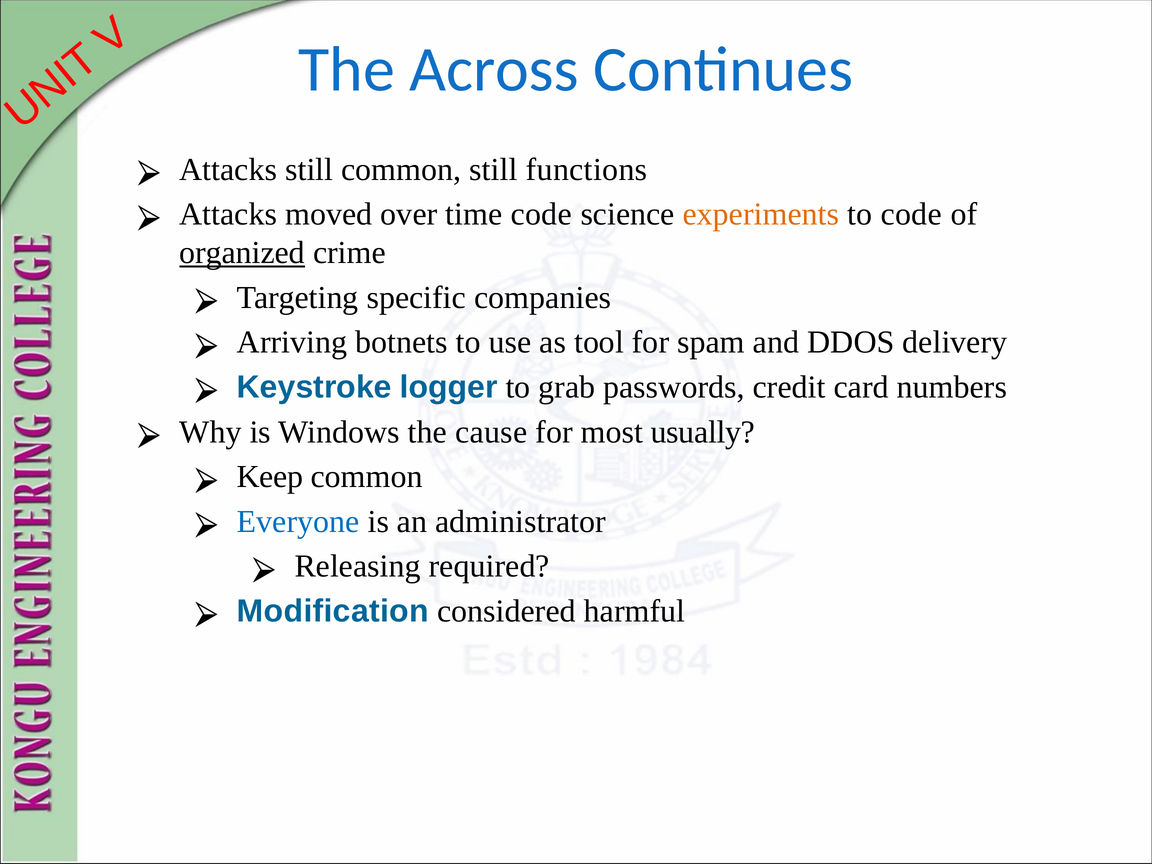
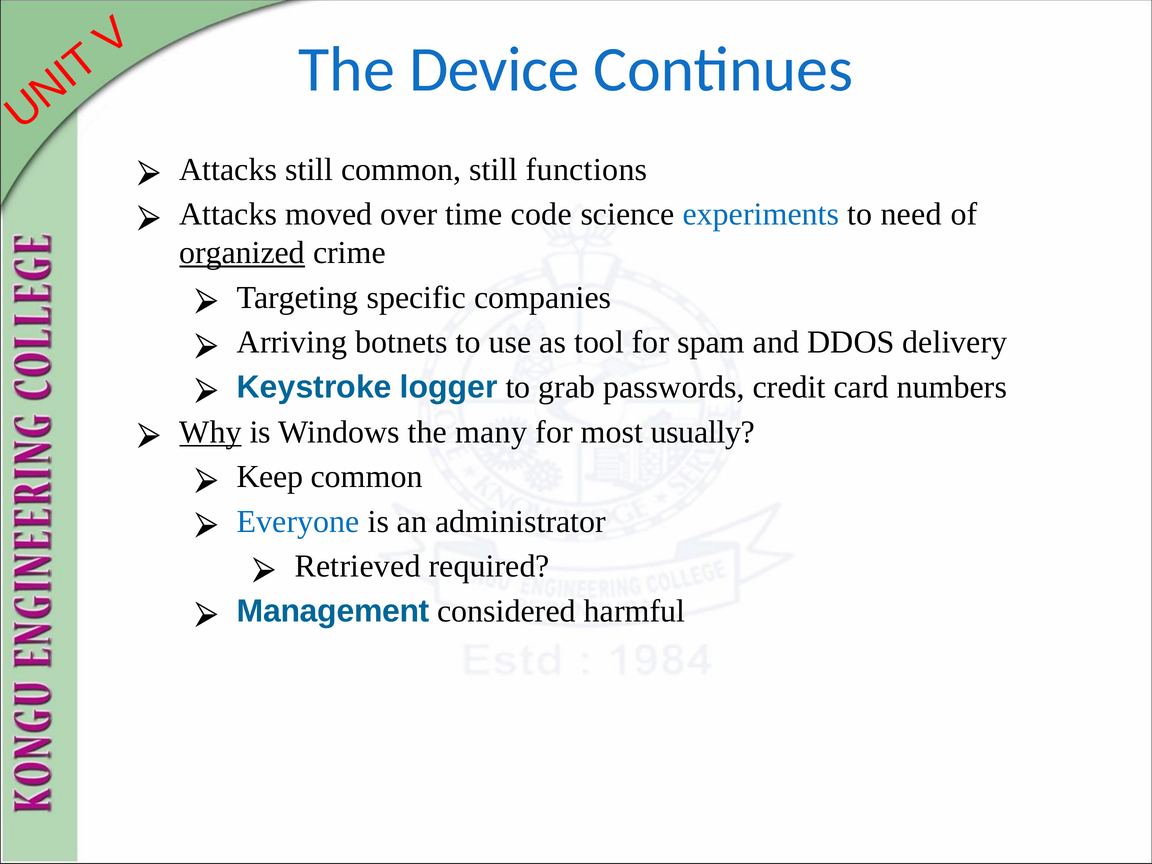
Across: Across -> Device
experiments colour: orange -> blue
to code: code -> need
Why underline: none -> present
cause: cause -> many
Releasing: Releasing -> Retrieved
Modification: Modification -> Management
